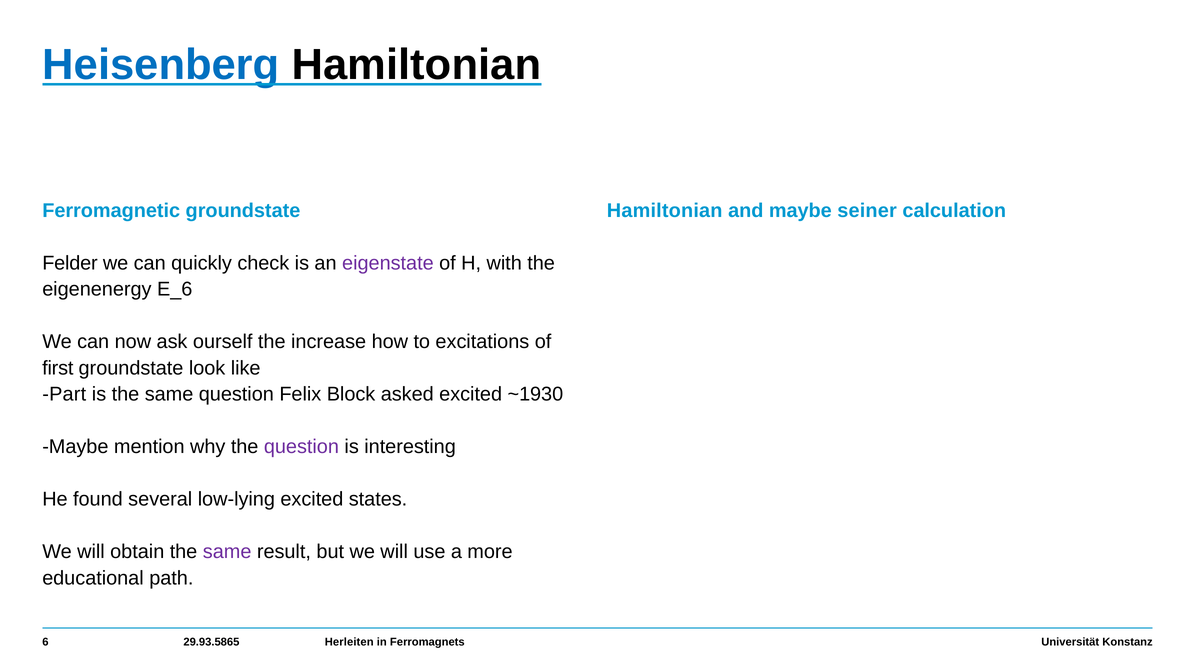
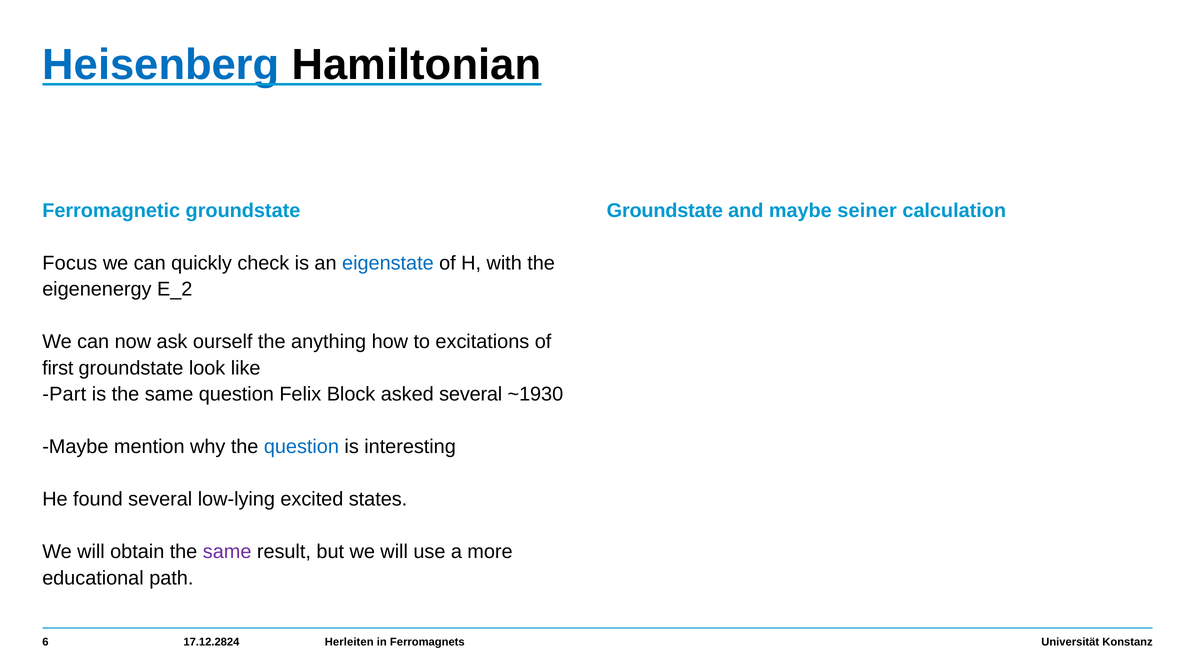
Hamiltonian at (665, 211): Hamiltonian -> Groundstate
Felder: Felder -> Focus
eigenstate colour: purple -> blue
E_6: E_6 -> E_2
increase: increase -> anything
asked excited: excited -> several
question at (301, 447) colour: purple -> blue
29.93.5865: 29.93.5865 -> 17.12.2824
